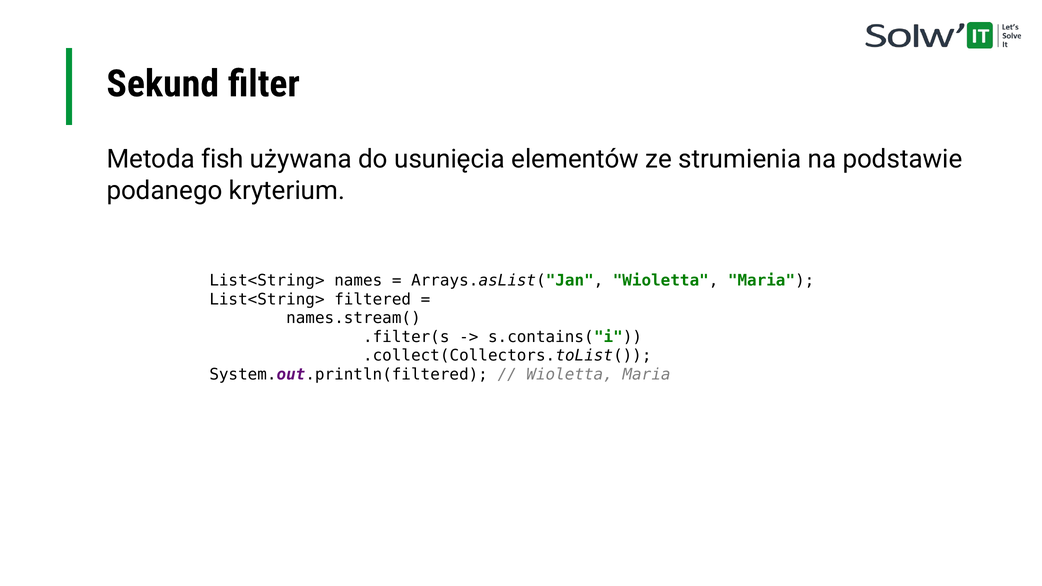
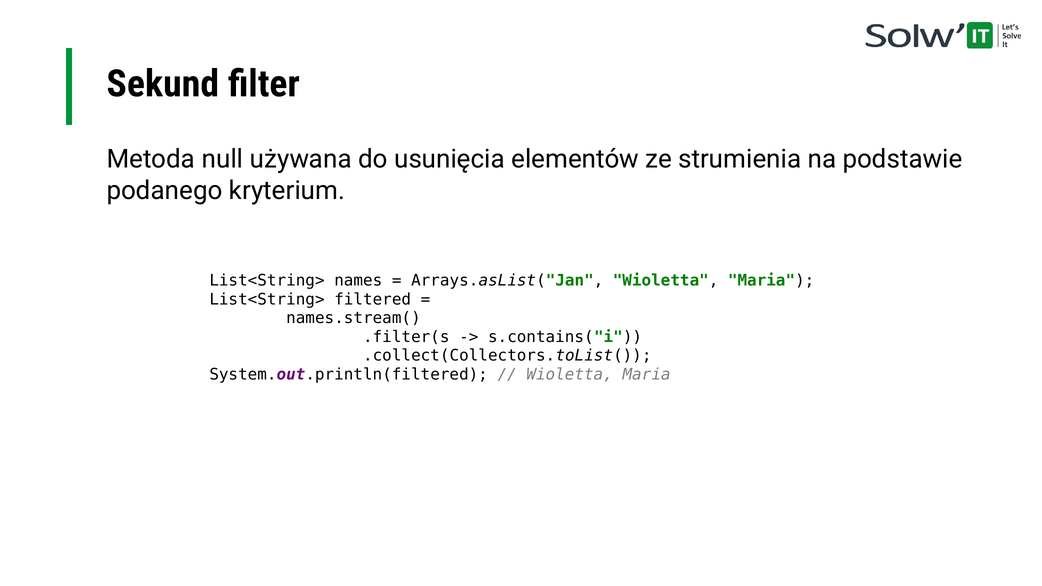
fish: fish -> null
